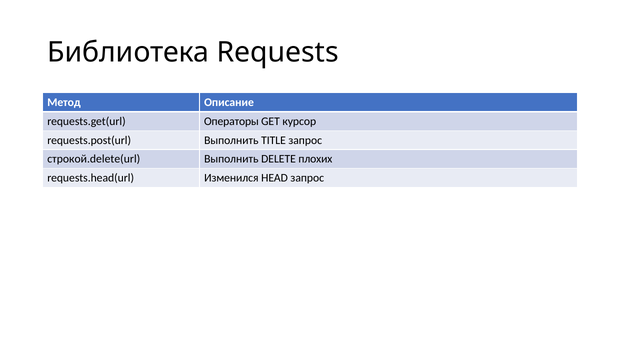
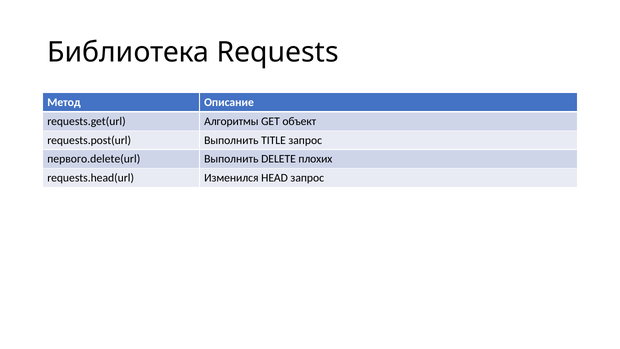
Операторы: Операторы -> Алгоритмы
курсор: курсор -> объект
строкой.delete(url: строкой.delete(url -> первого.delete(url
